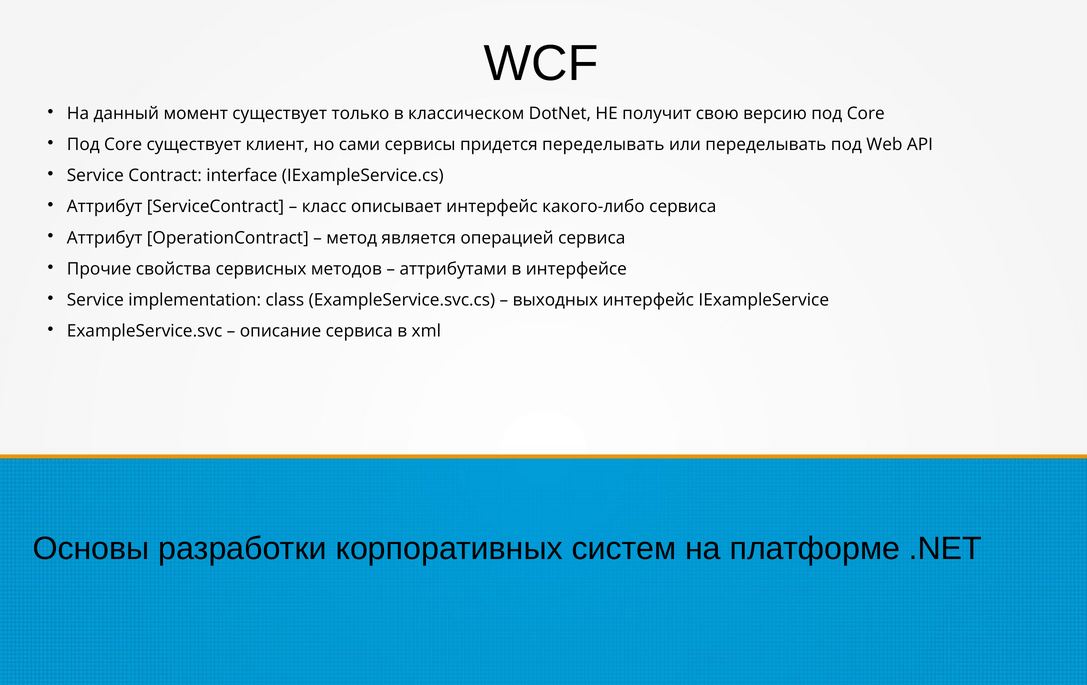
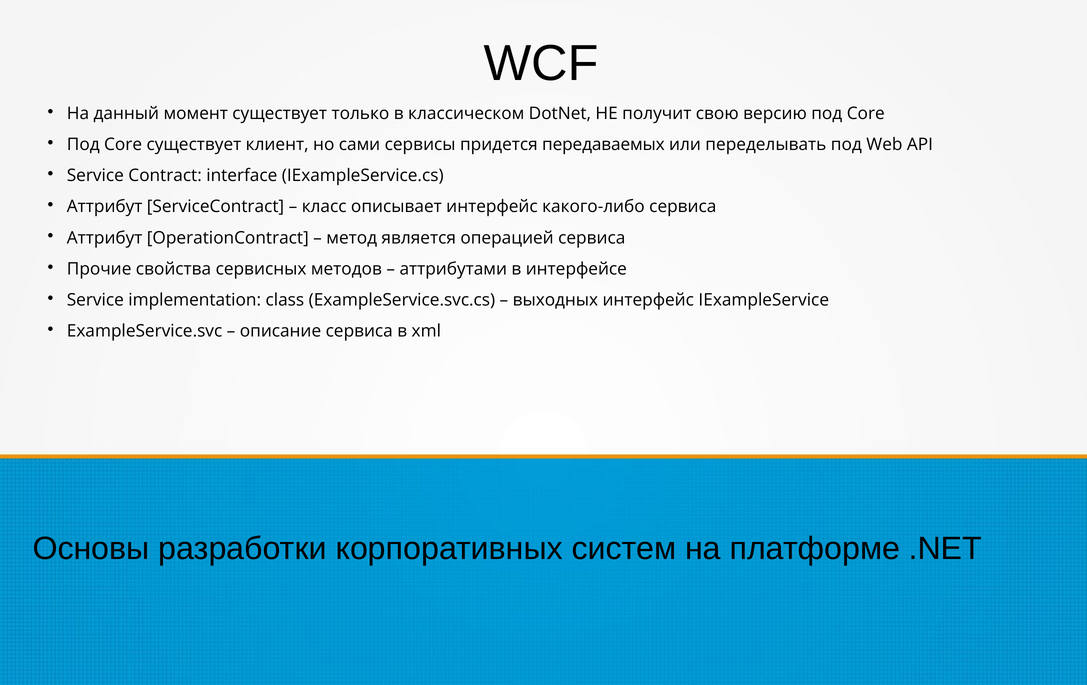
придется переделывать: переделывать -> передаваемых
